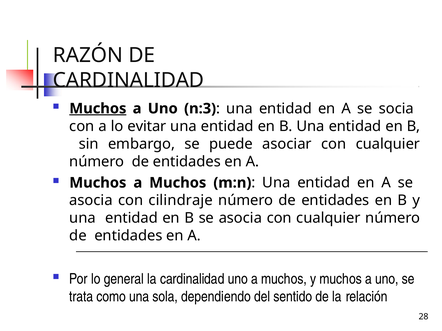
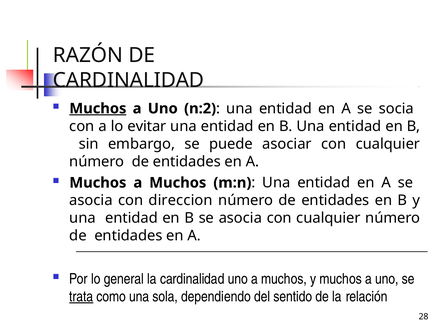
n:3: n:3 -> n:2
cilindraje: cilindraje -> direccion
trata underline: none -> present
